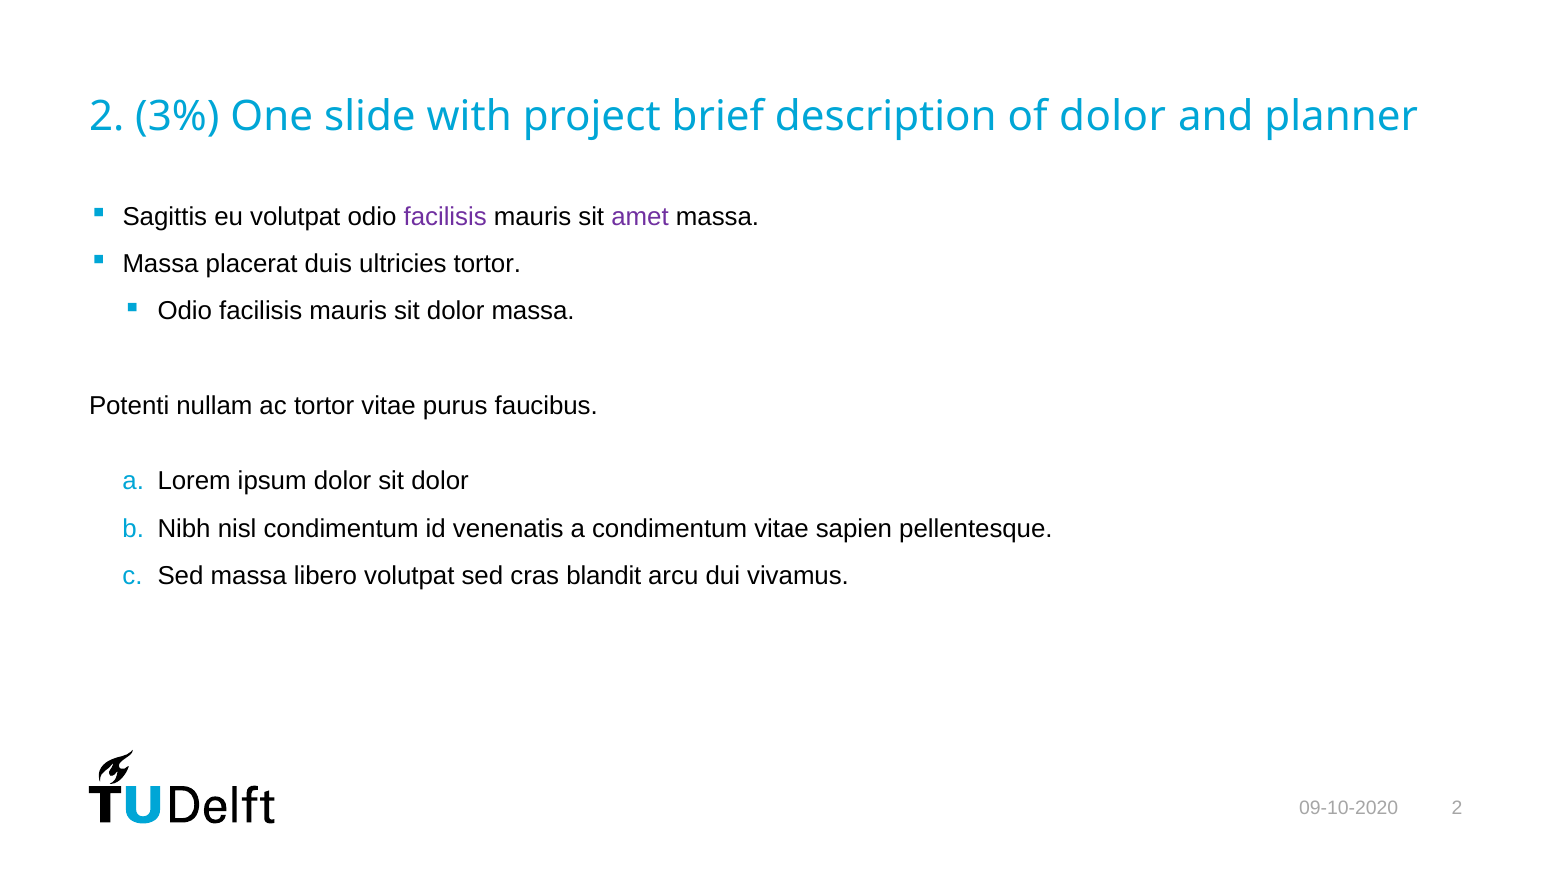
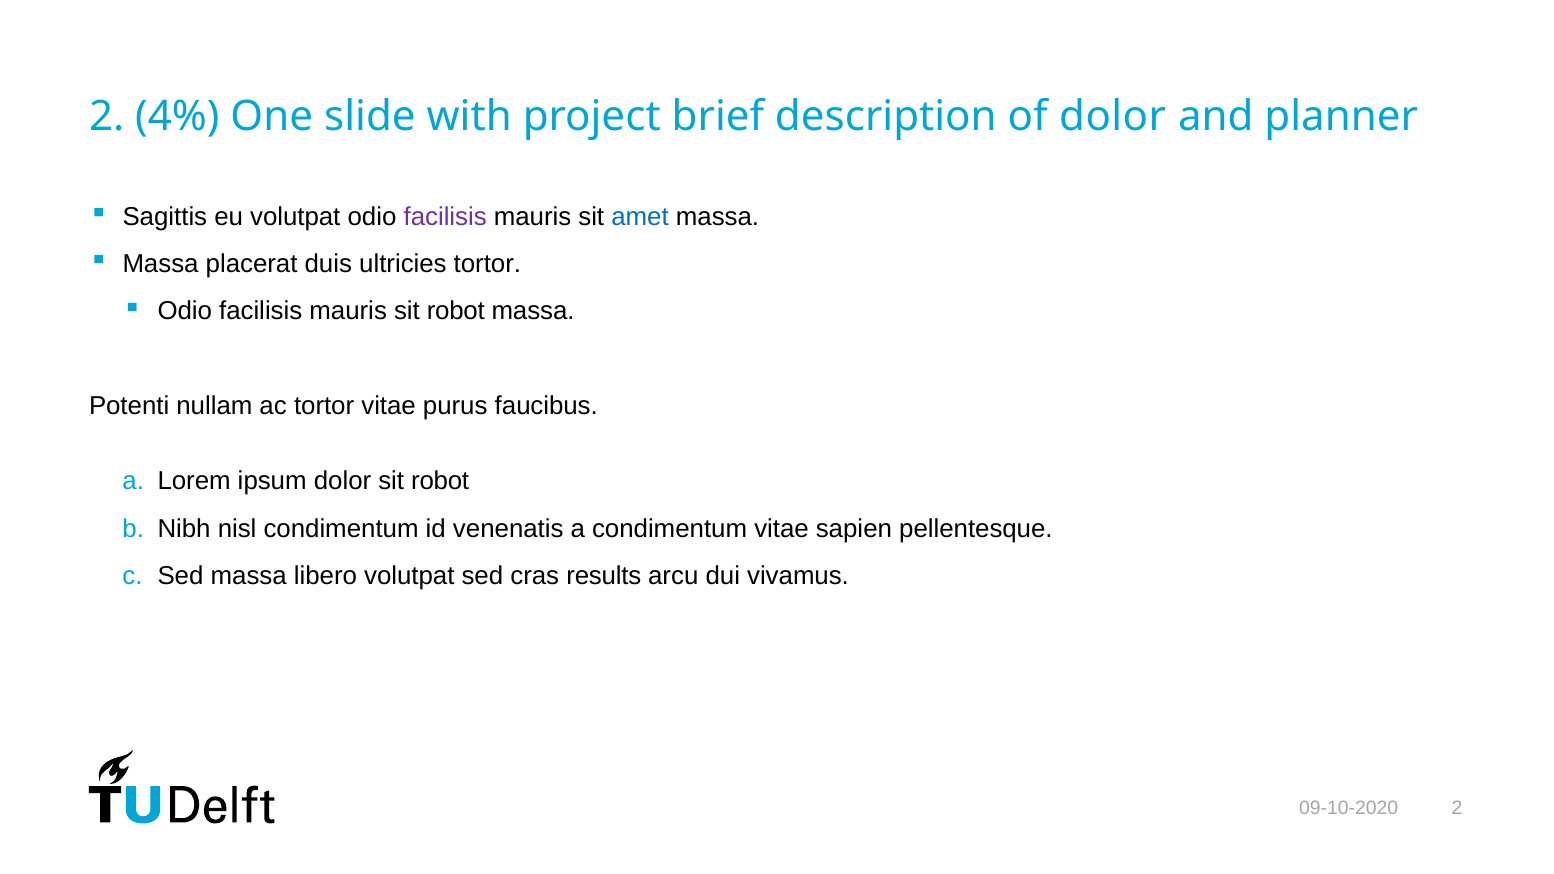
3%: 3% -> 4%
amet colour: purple -> blue
mauris sit dolor: dolor -> robot
dolor sit dolor: dolor -> robot
blandit: blandit -> results
